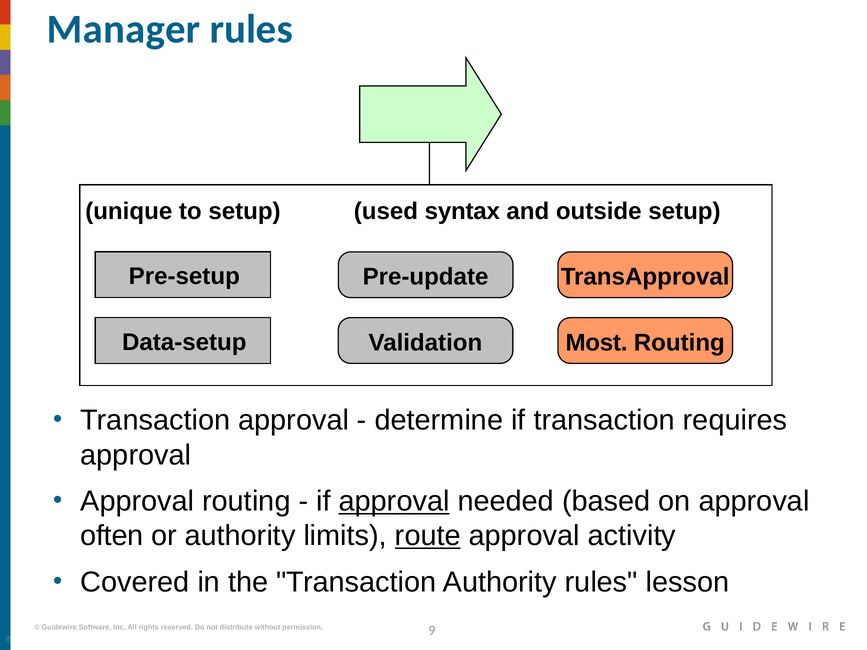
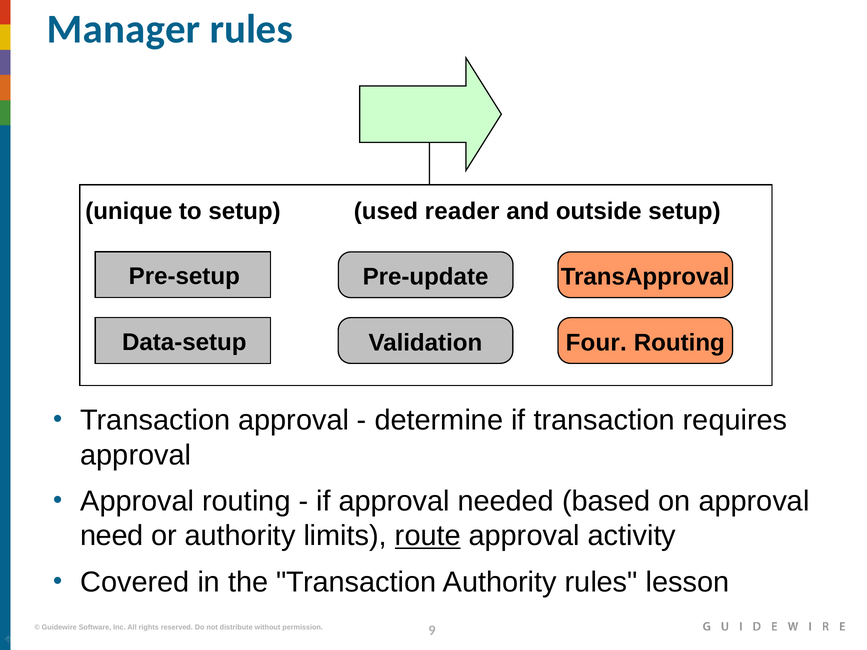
syntax: syntax -> reader
Most: Most -> Four
approval at (394, 501) underline: present -> none
often: often -> need
